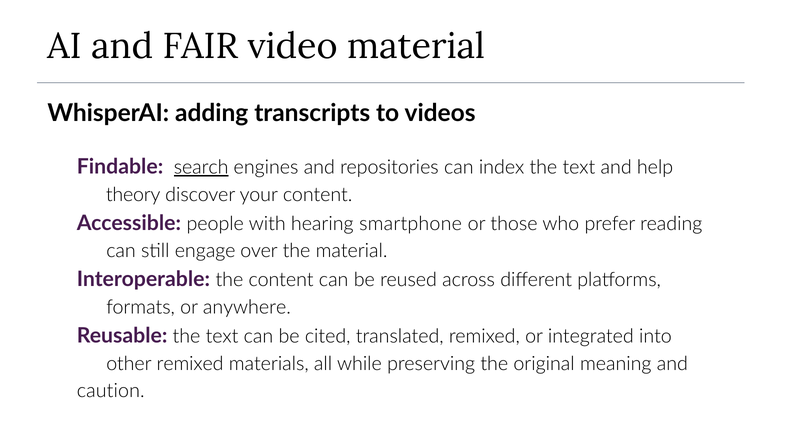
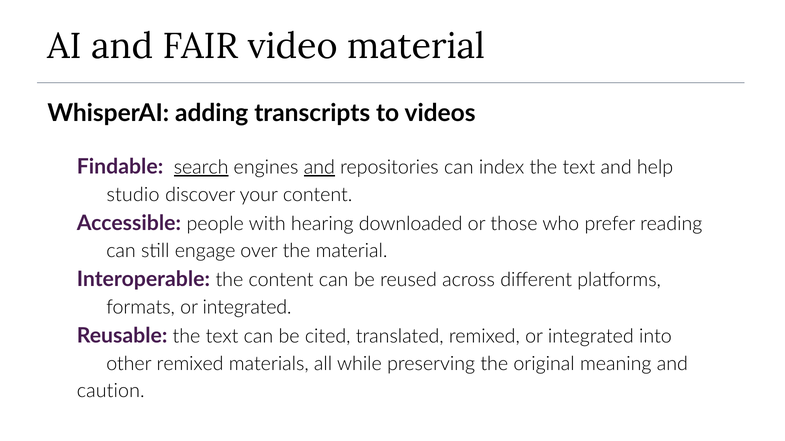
and at (319, 167) underline: none -> present
theory: theory -> studio
smartphone: smartphone -> downloaded
formats or anywhere: anywhere -> integrated
